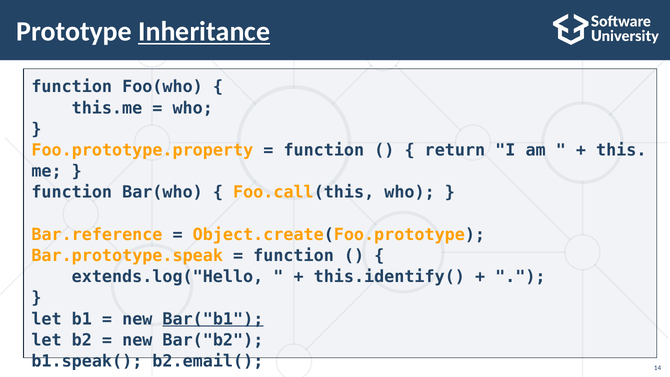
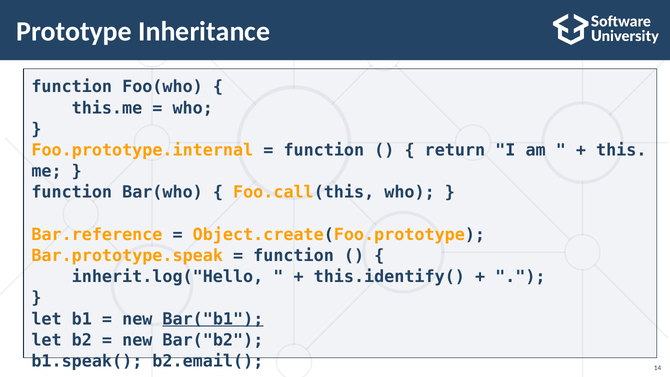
Inheritance underline: present -> none
Foo.prototype.property: Foo.prototype.property -> Foo.prototype.internal
extends.log("Hello: extends.log("Hello -> inherit.log("Hello
